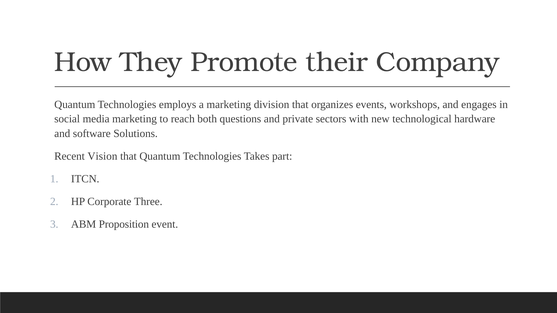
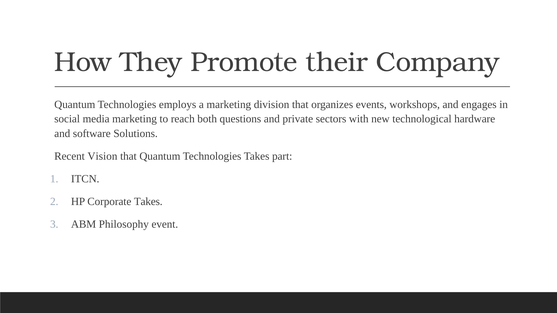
Corporate Three: Three -> Takes
Proposition: Proposition -> Philosophy
